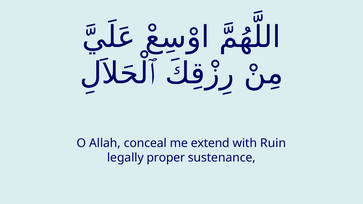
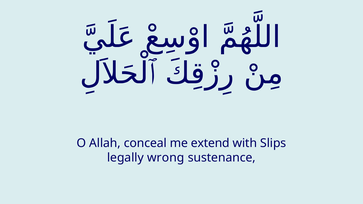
Ruin: Ruin -> Slips
proper: proper -> wrong
